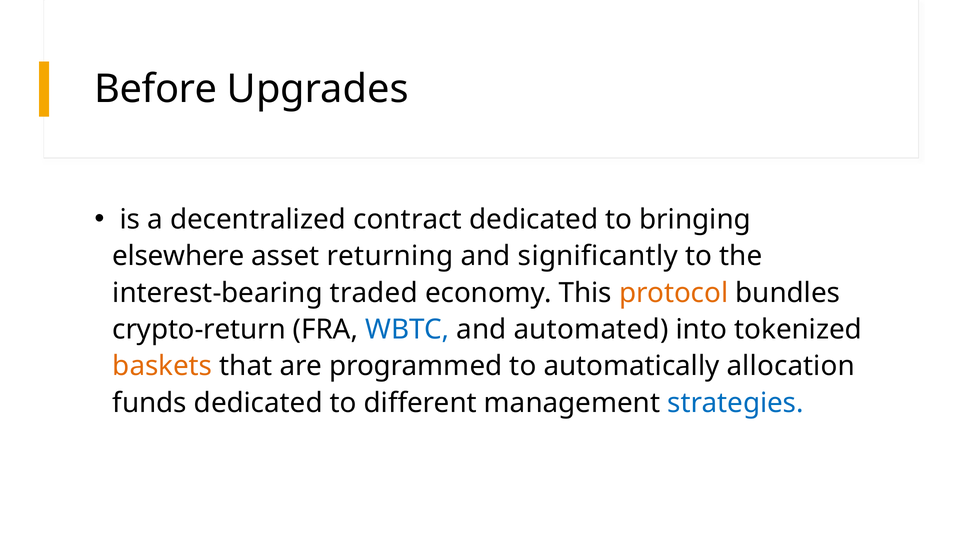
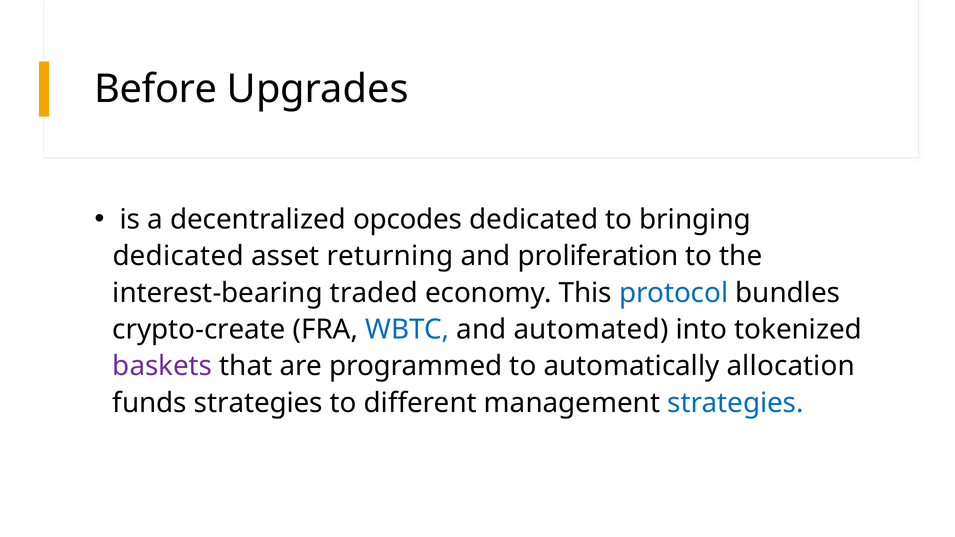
contract: contract -> opcodes
elsewhere at (178, 256): elsewhere -> dedicated
significantly: significantly -> proliferation
protocol colour: orange -> blue
crypto-return: crypto-return -> crypto-create
baskets colour: orange -> purple
funds dedicated: dedicated -> strategies
